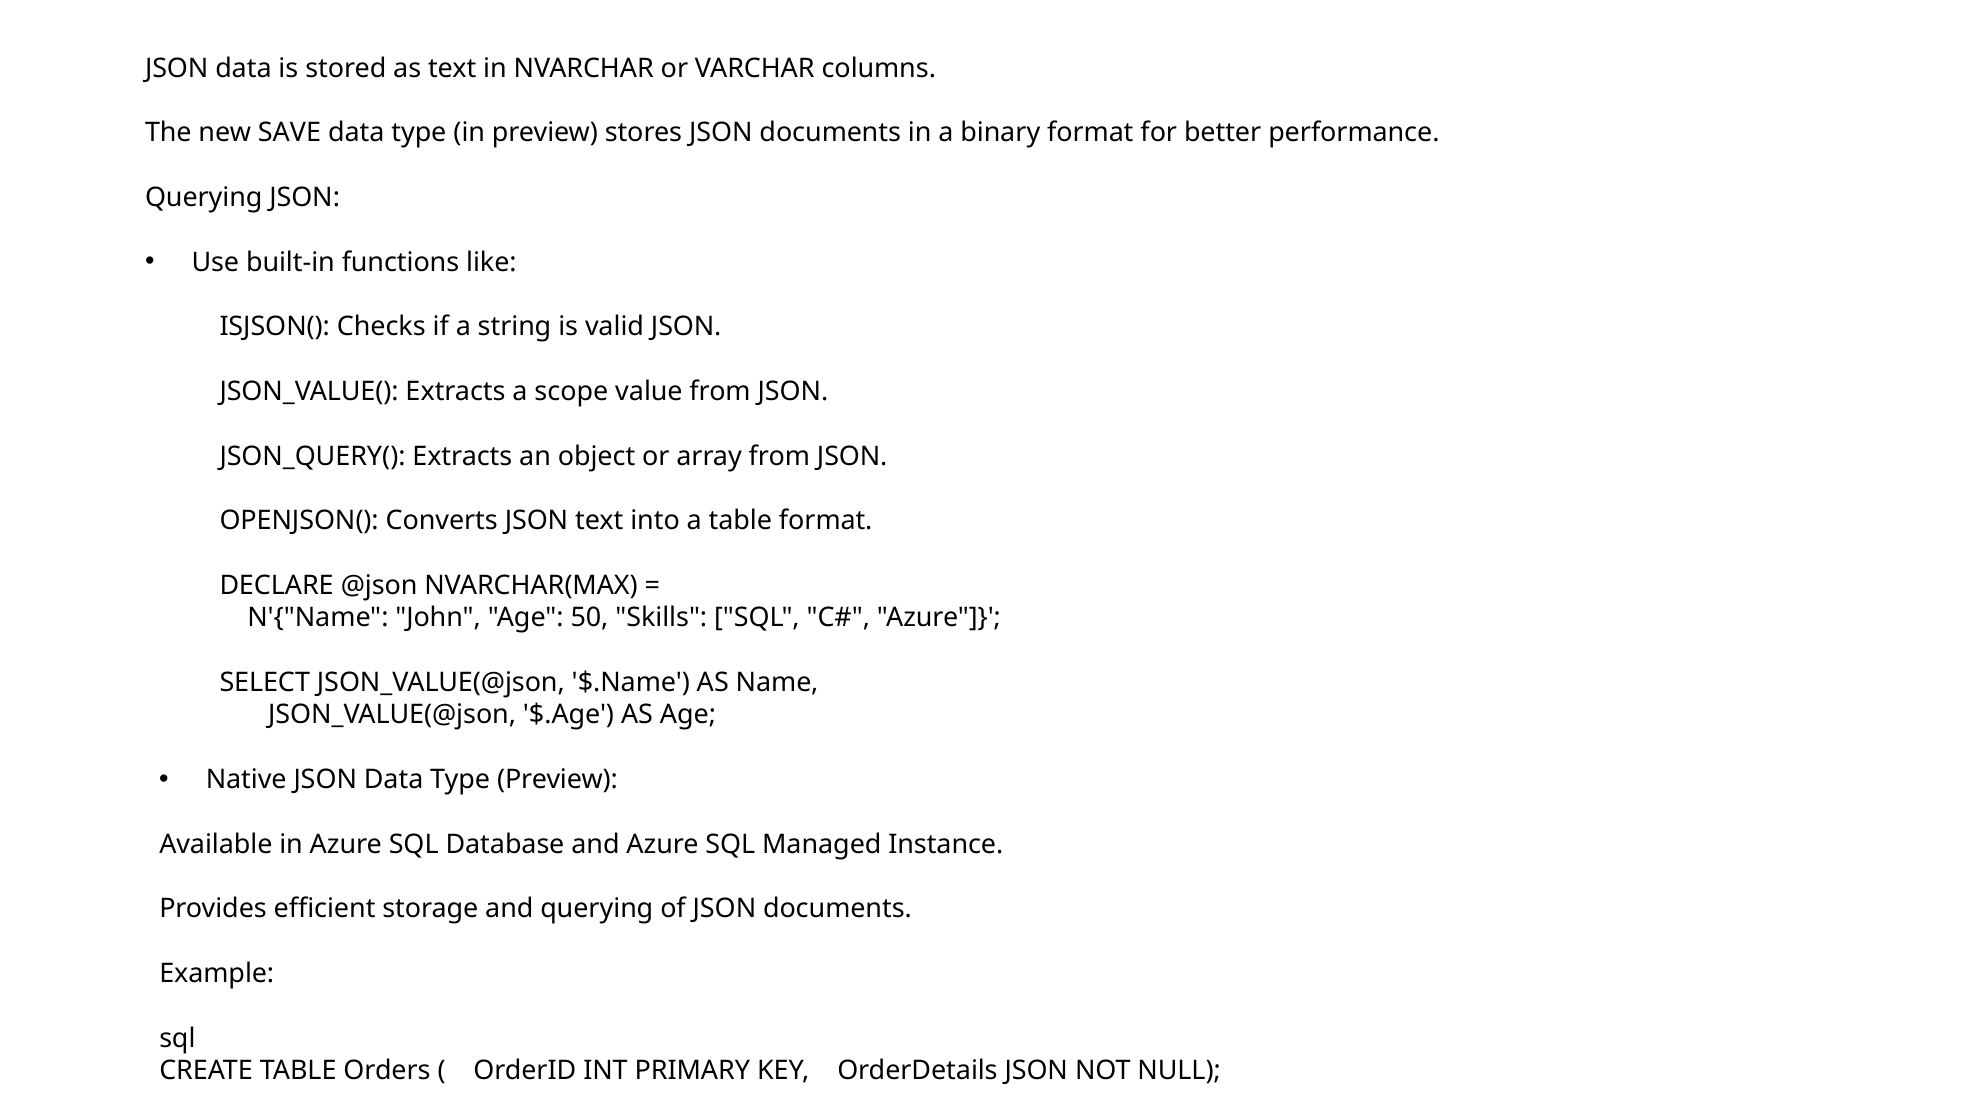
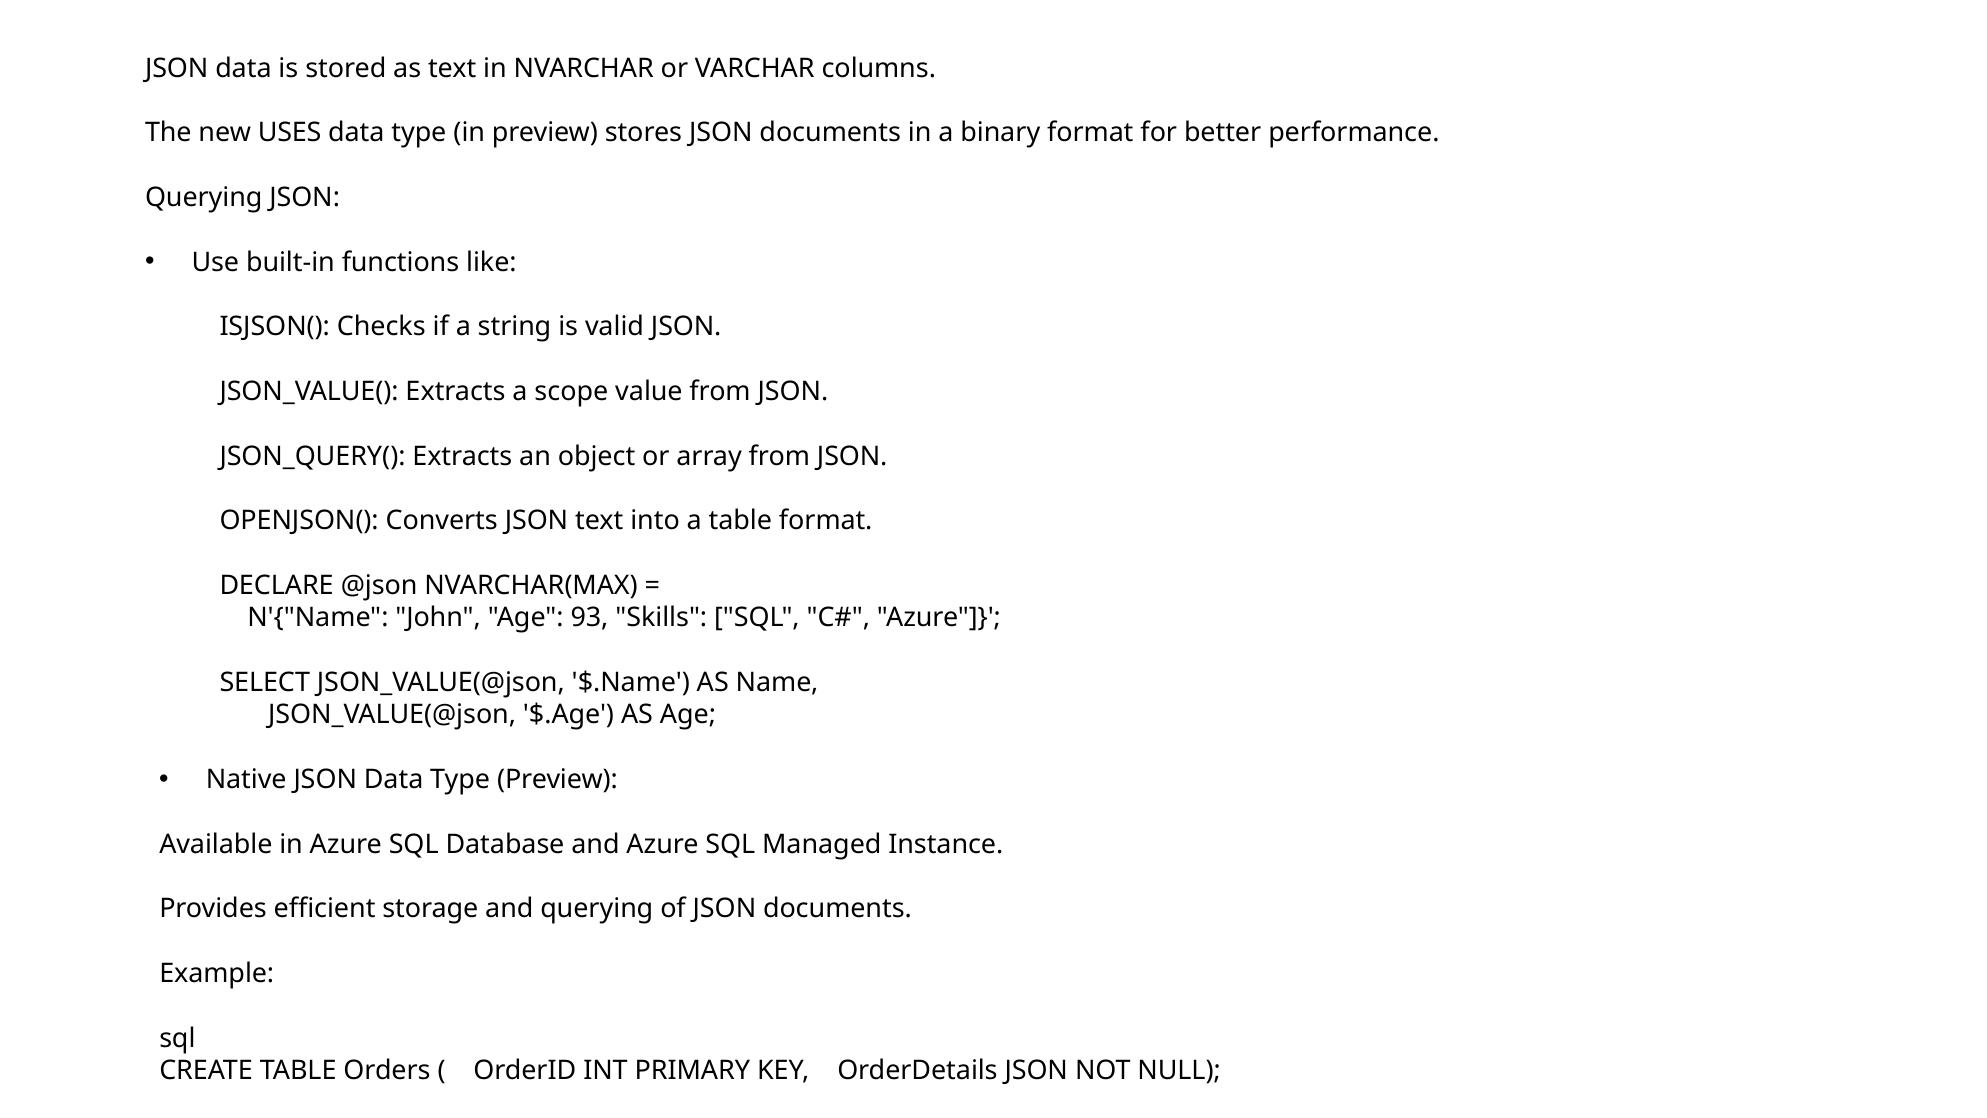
SAVE: SAVE -> USES
50: 50 -> 93
